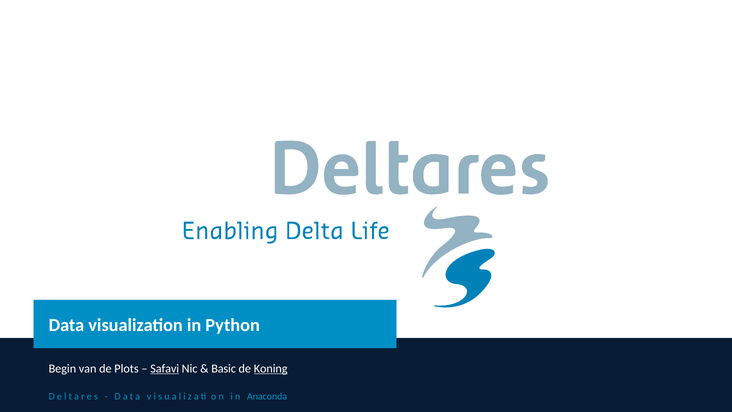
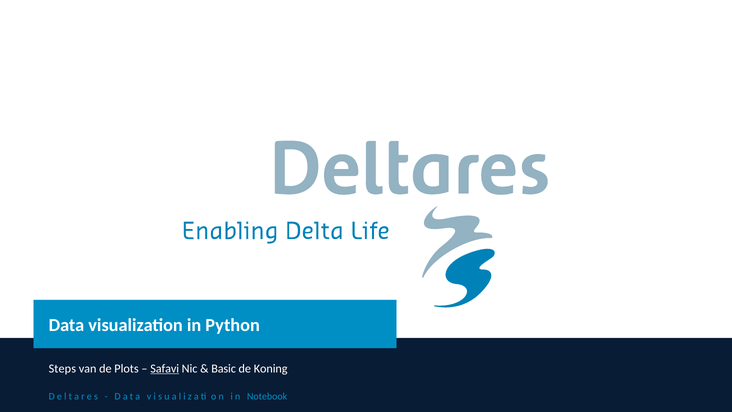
Begin: Begin -> Steps
Koning underline: present -> none
Anaconda: Anaconda -> Notebook
